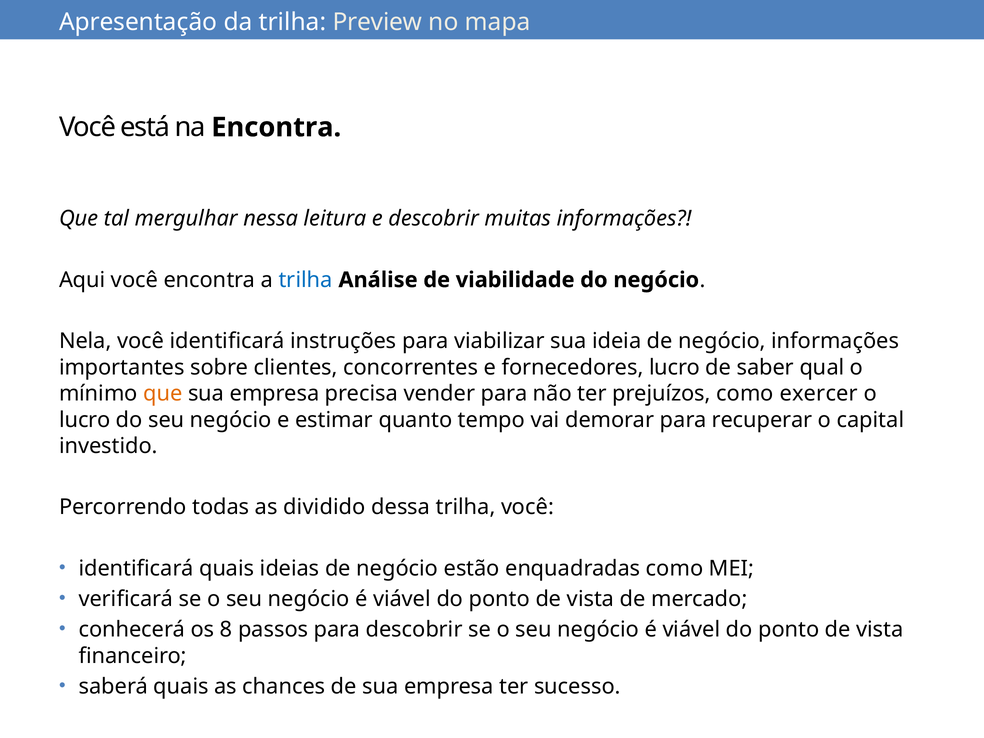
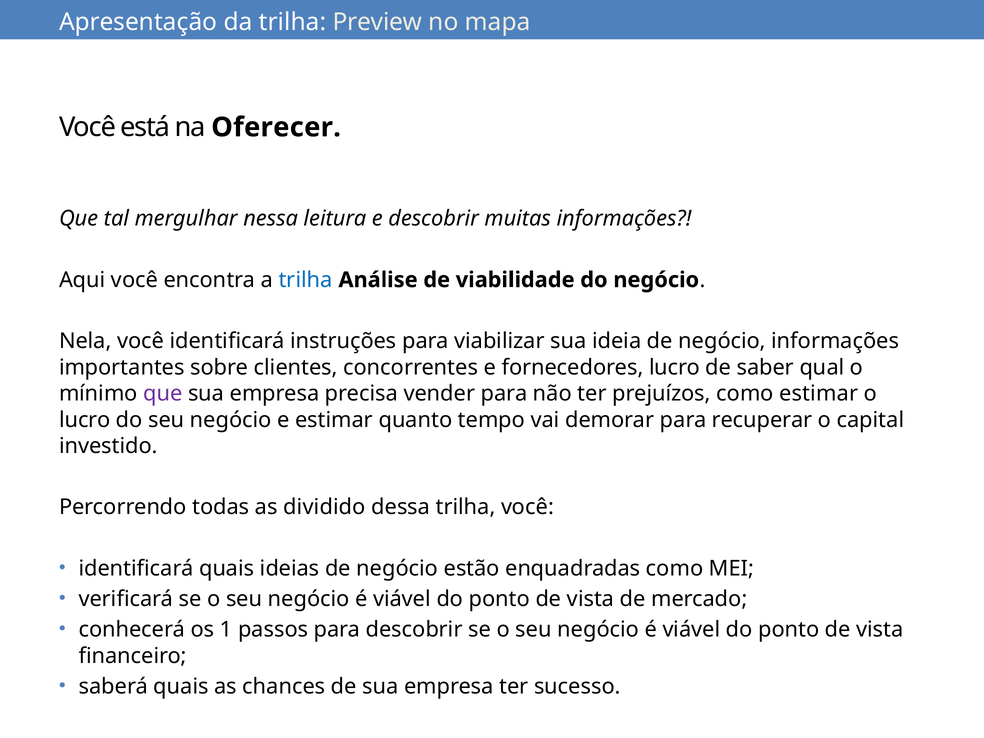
na Encontra: Encontra -> Oferecer
que at (163, 394) colour: orange -> purple
como exercer: exercer -> estimar
8: 8 -> 1
